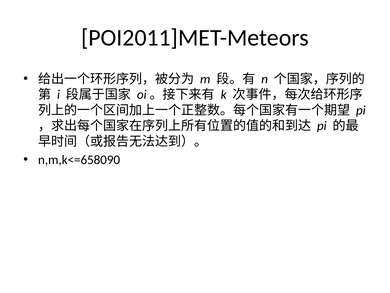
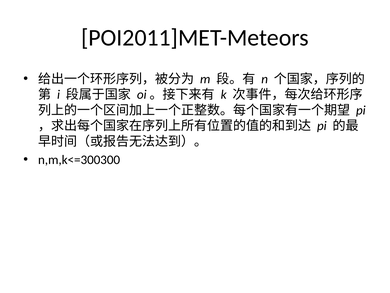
n,m,k<=658090: n,m,k<=658090 -> n,m,k<=300300
